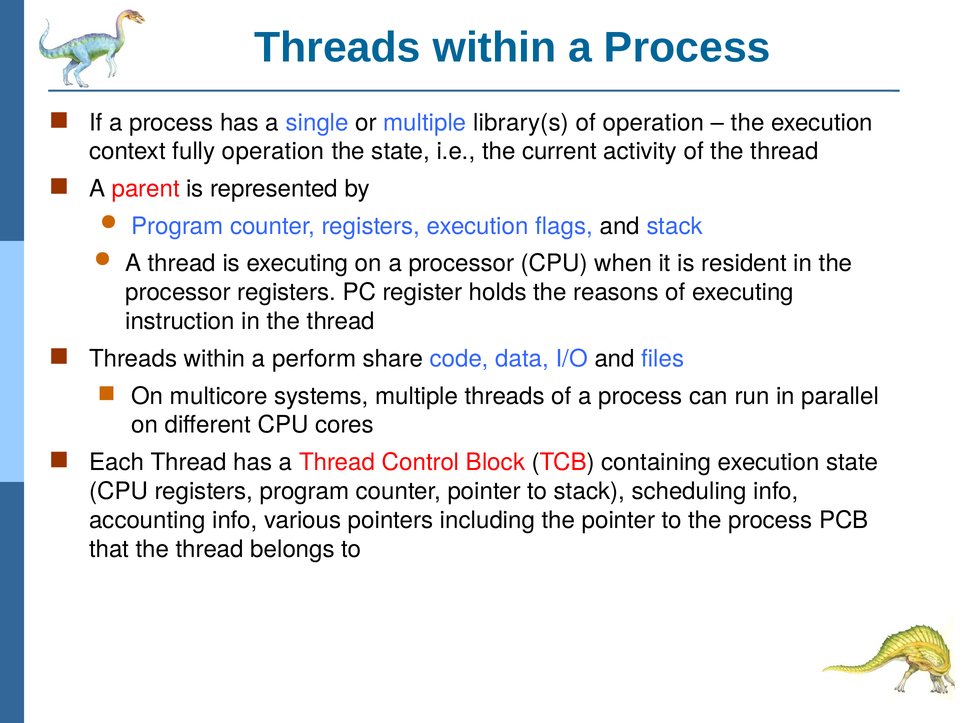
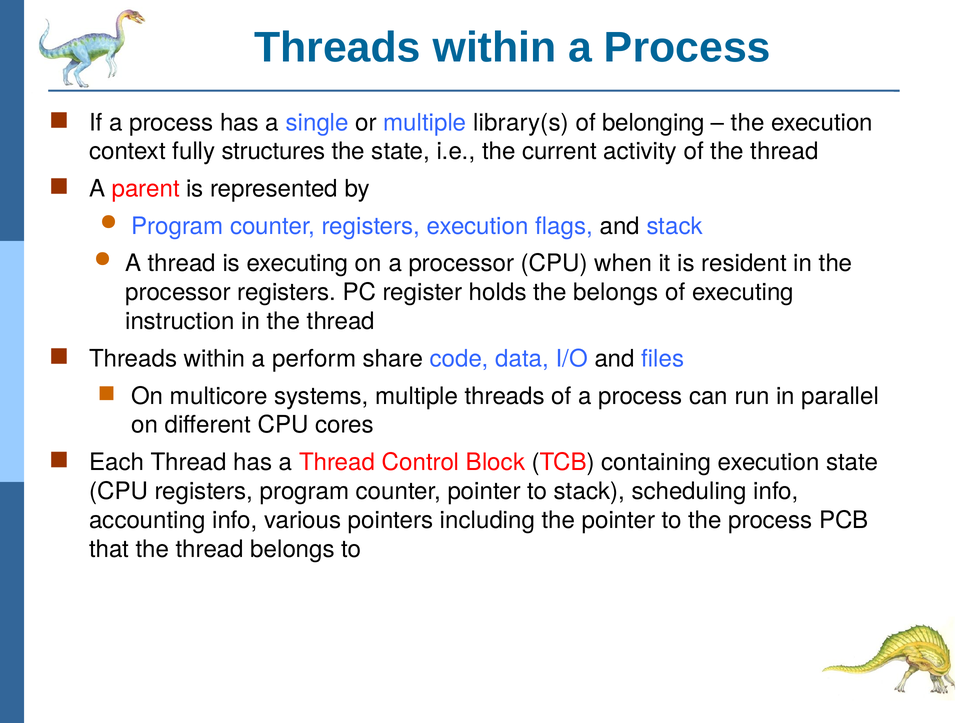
of operation: operation -> belonging
fully operation: operation -> structures
the reasons: reasons -> belongs
